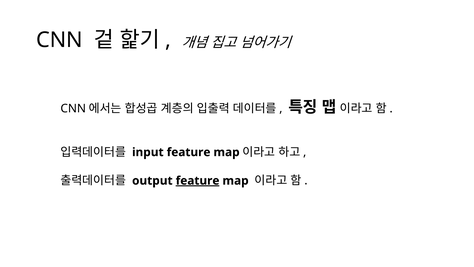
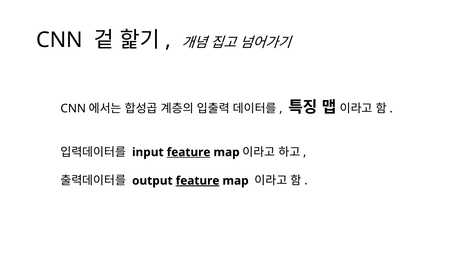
feature at (189, 152) underline: none -> present
